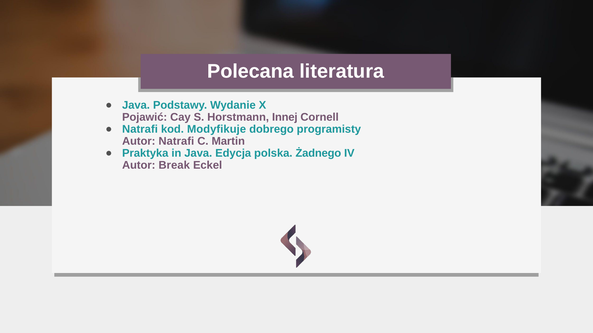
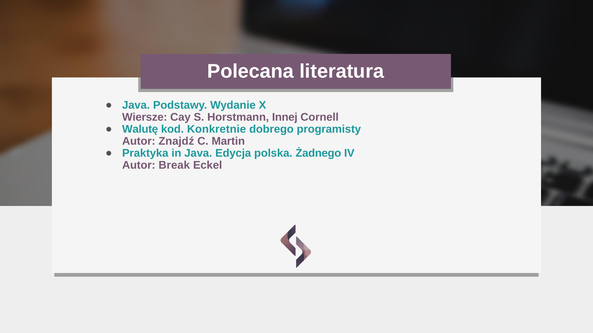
Pojawić: Pojawić -> Wiersze
Natrafi at (140, 130): Natrafi -> Walutę
Modyfikuje: Modyfikuje -> Konkretnie
Autor Natrafi: Natrafi -> Znajdź
